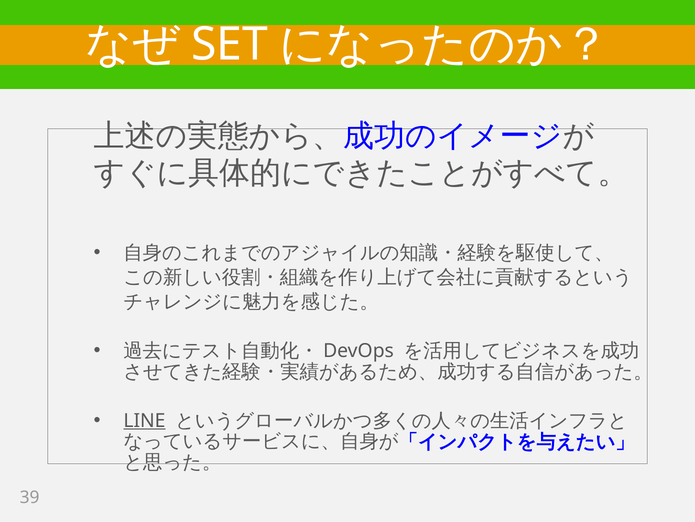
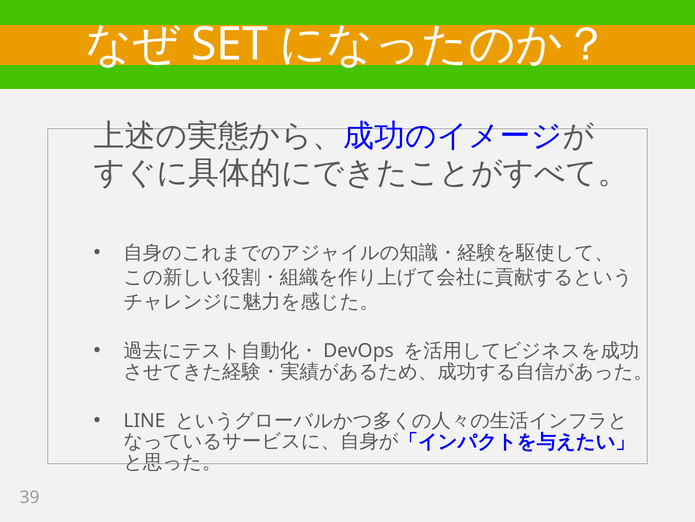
LINE underline: present -> none
